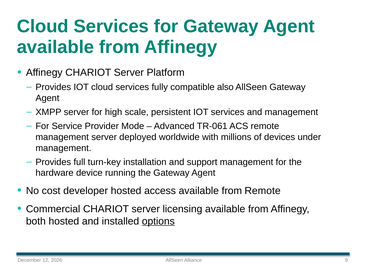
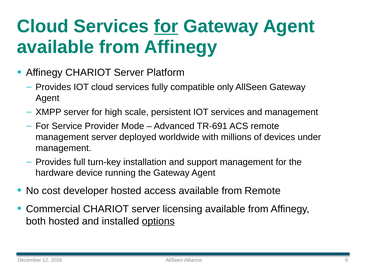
for at (166, 26) underline: none -> present
also: also -> only
TR-061: TR-061 -> TR-691
